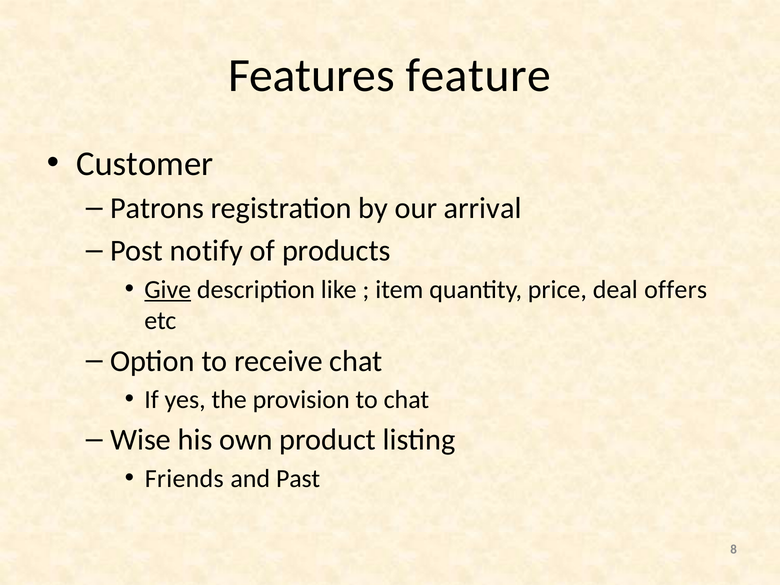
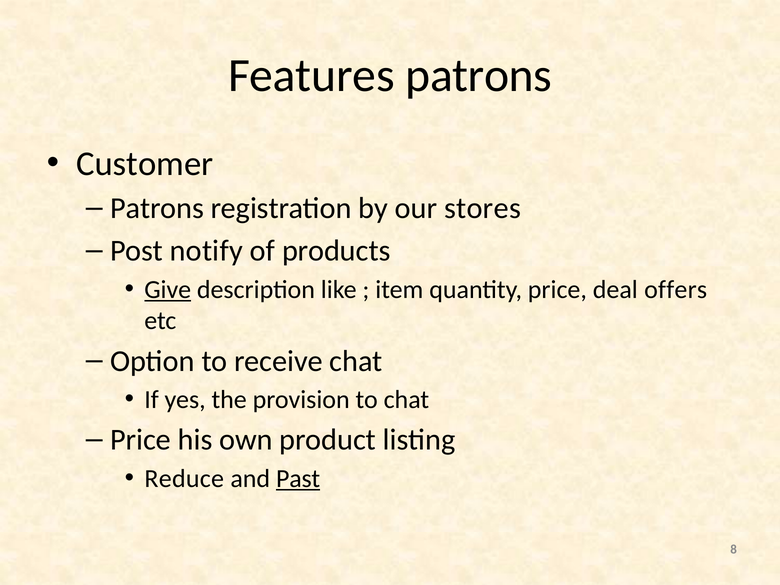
Features feature: feature -> patrons
arrival: arrival -> stores
Wise at (141, 440): Wise -> Price
Friends: Friends -> Reduce
Past underline: none -> present
